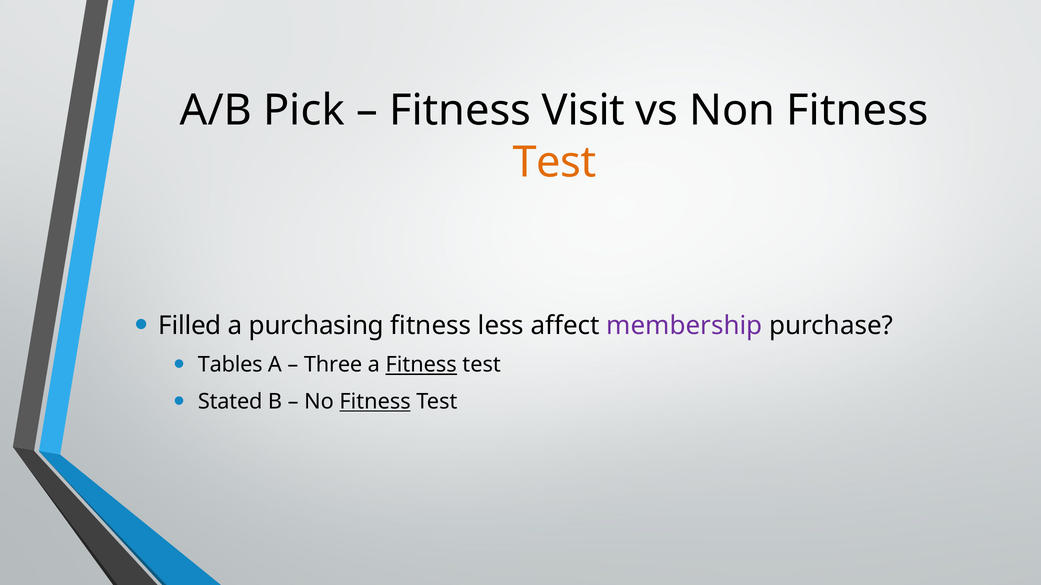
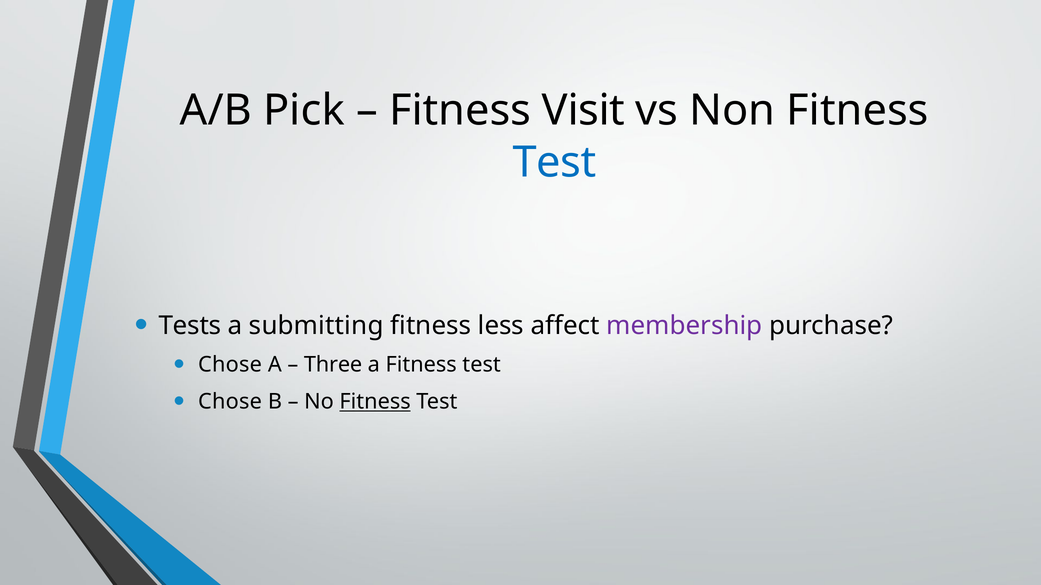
Test at (555, 162) colour: orange -> blue
Filled: Filled -> Tests
purchasing: purchasing -> submitting
Tables at (230, 365): Tables -> Chose
Fitness at (421, 365) underline: present -> none
Stated at (230, 402): Stated -> Chose
